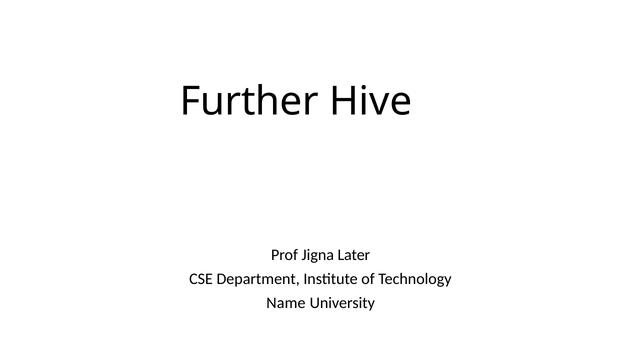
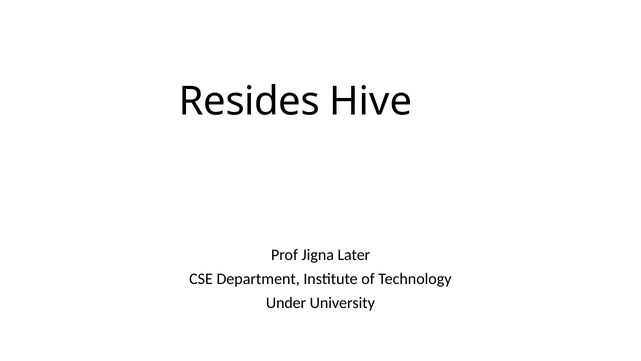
Further: Further -> Resides
Name: Name -> Under
